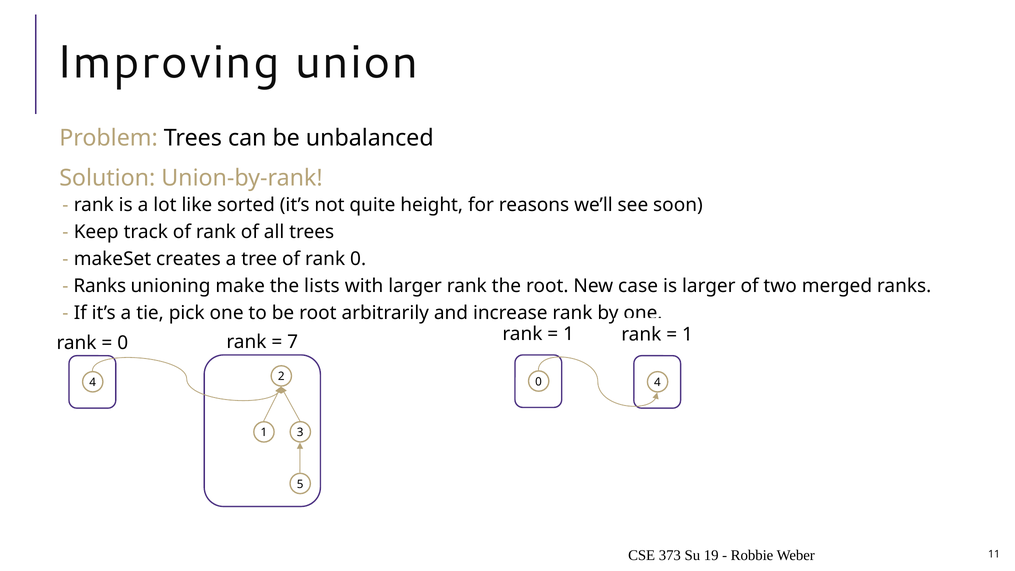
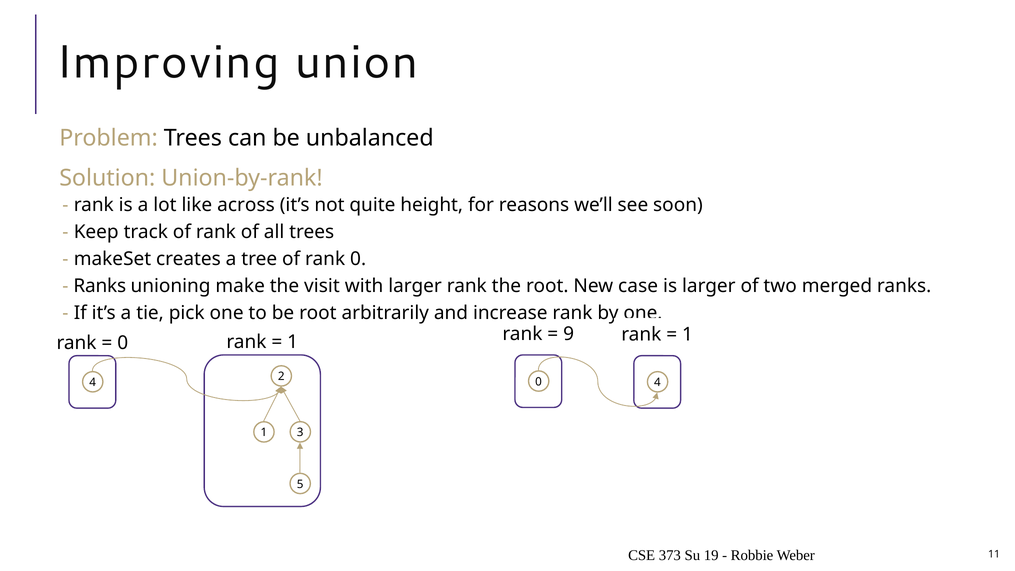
sorted: sorted -> across
lists: lists -> visit
1 at (569, 334): 1 -> 9
7 at (293, 342): 7 -> 1
